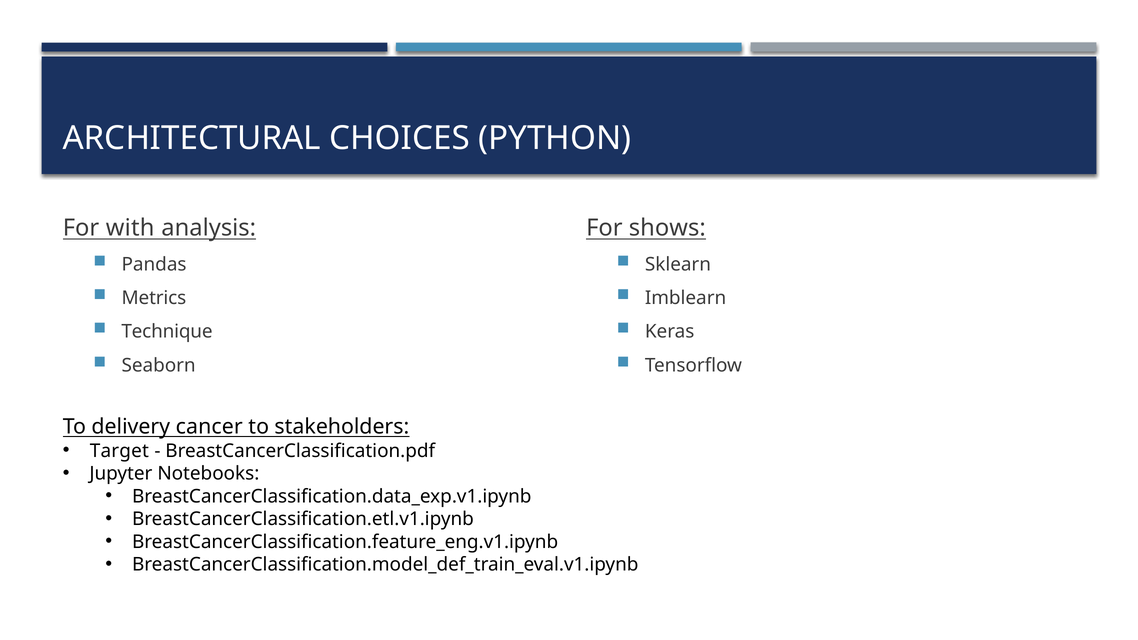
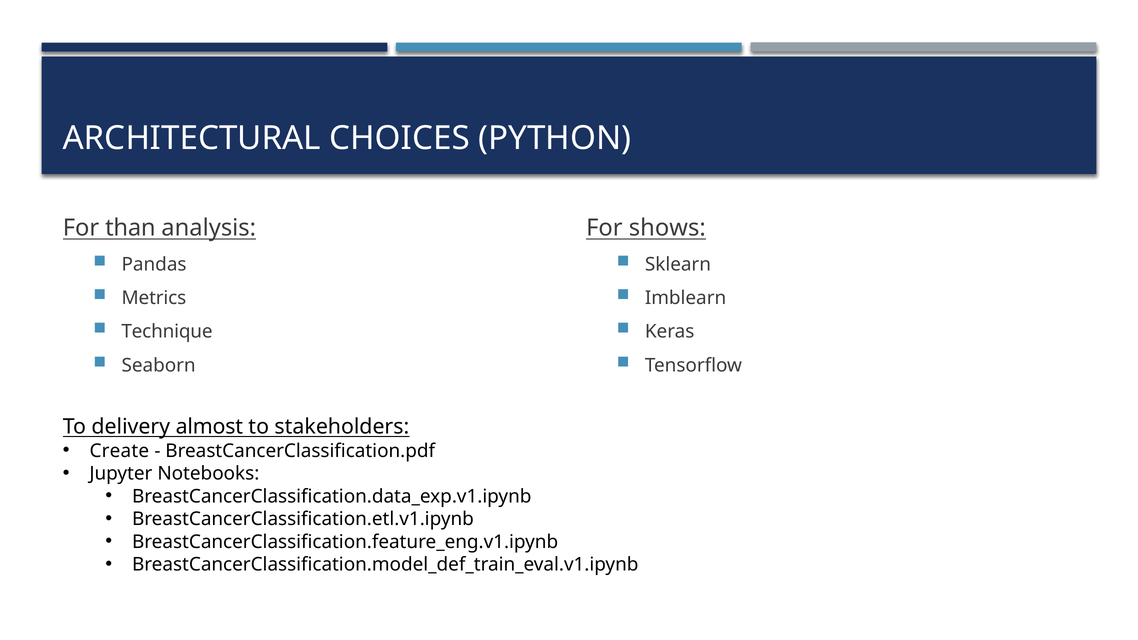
with: with -> than
cancer: cancer -> almost
Target: Target -> Create
